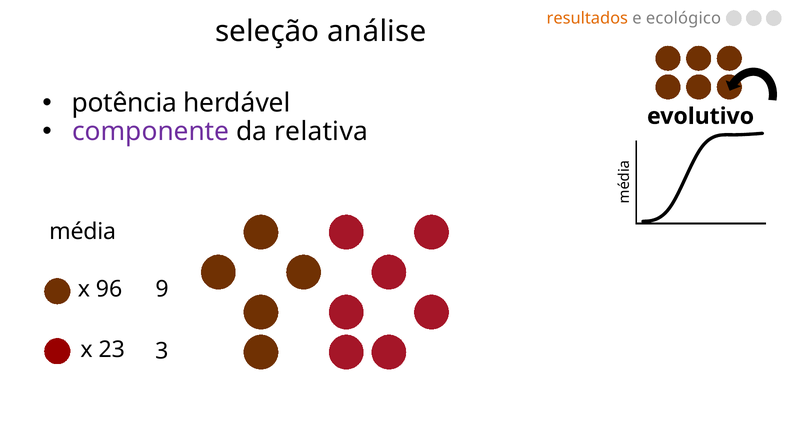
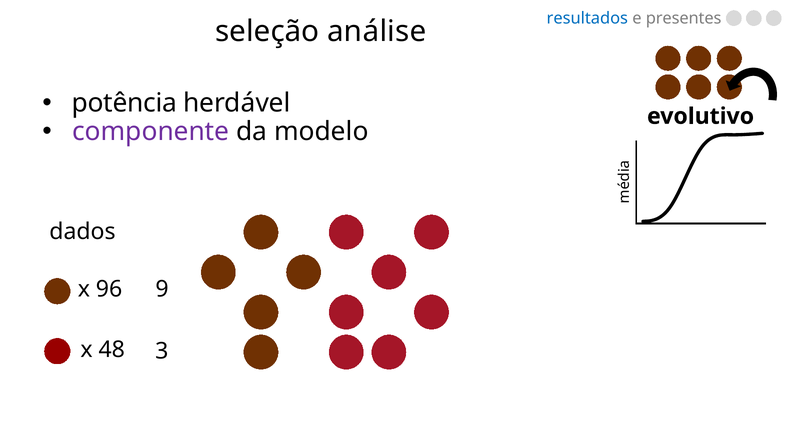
resultados colour: orange -> blue
ecológico: ecológico -> presentes
relativa: relativa -> modelo
média: média -> dados
23: 23 -> 48
